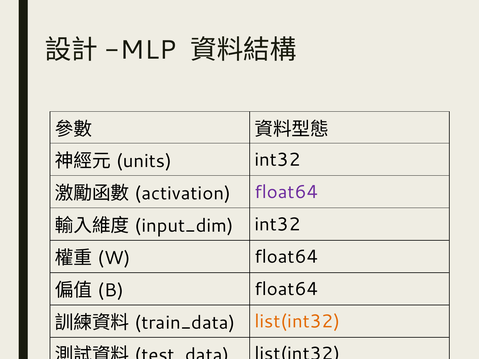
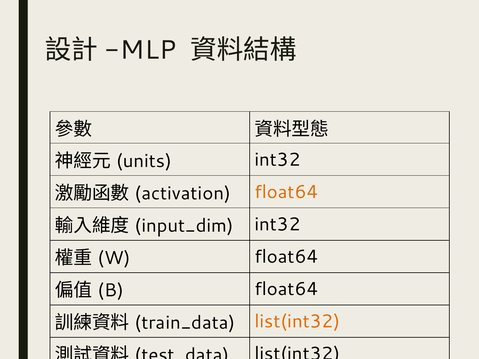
float64 at (286, 192) colour: purple -> orange
